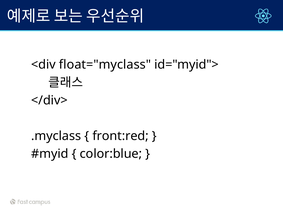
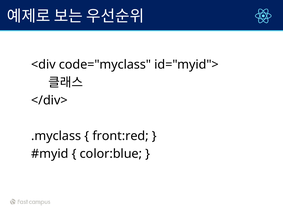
float="myclass: float="myclass -> code="myclass
